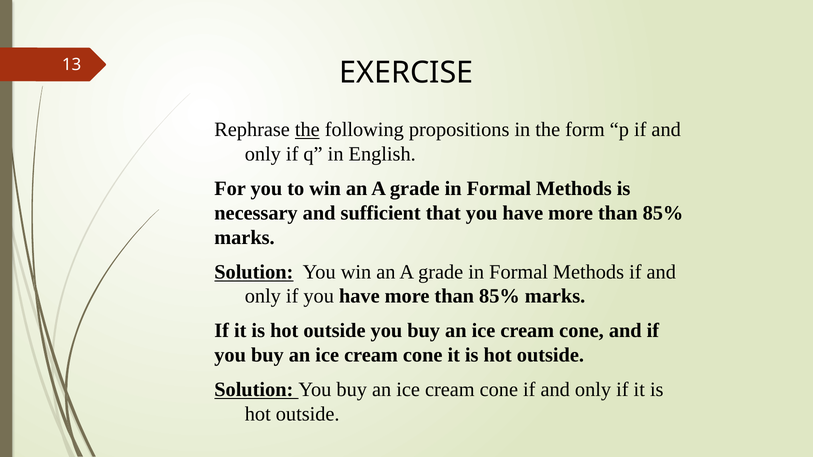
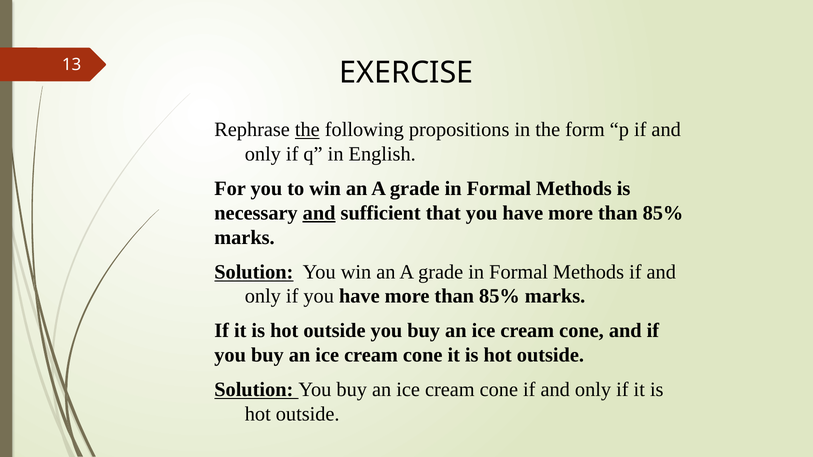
and at (319, 213) underline: none -> present
